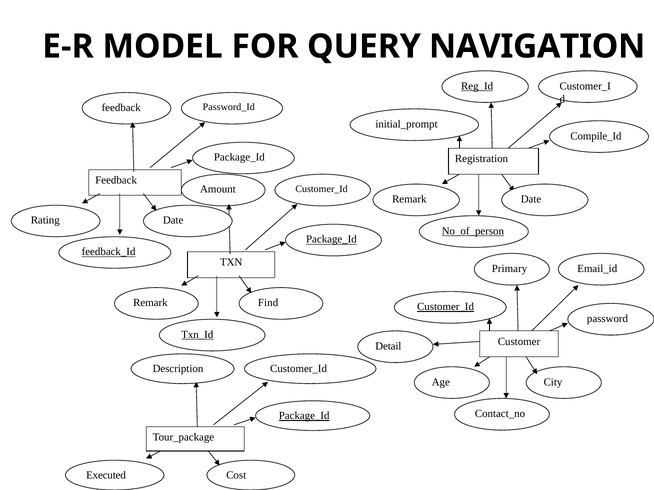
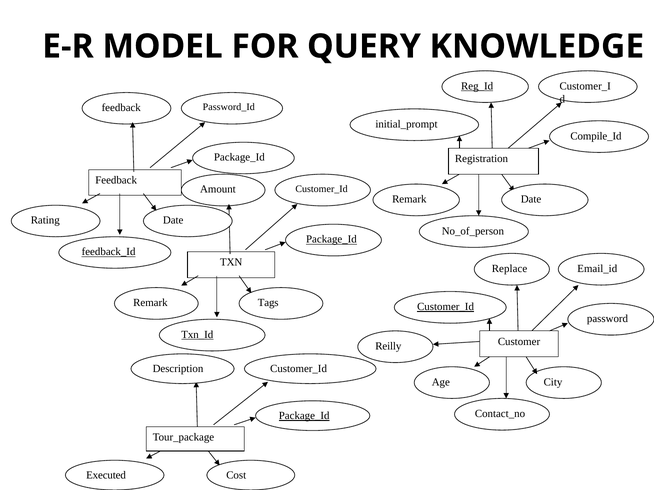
NAVIGATION: NAVIGATION -> KNOWLEDGE
No_of_person underline: present -> none
Primary: Primary -> Replace
Find: Find -> Tags
Detail: Detail -> Reilly
